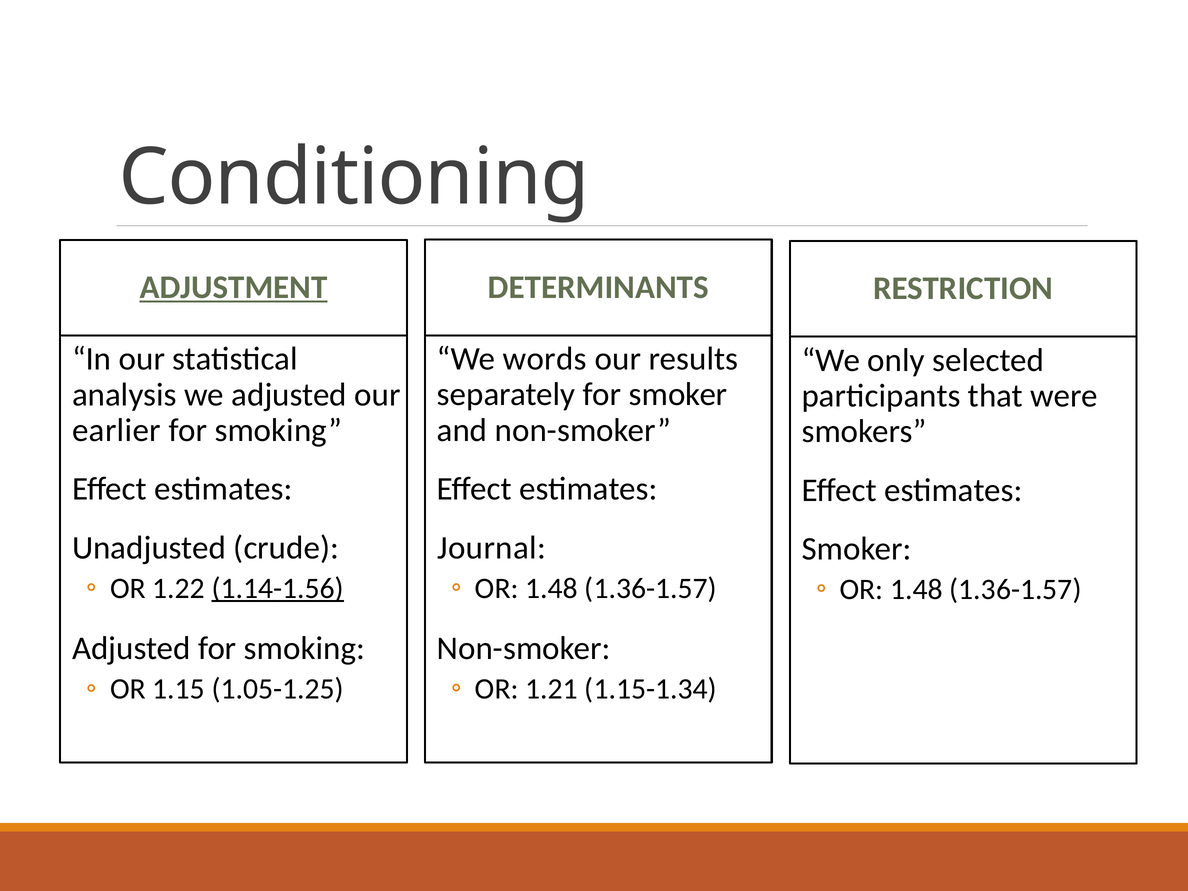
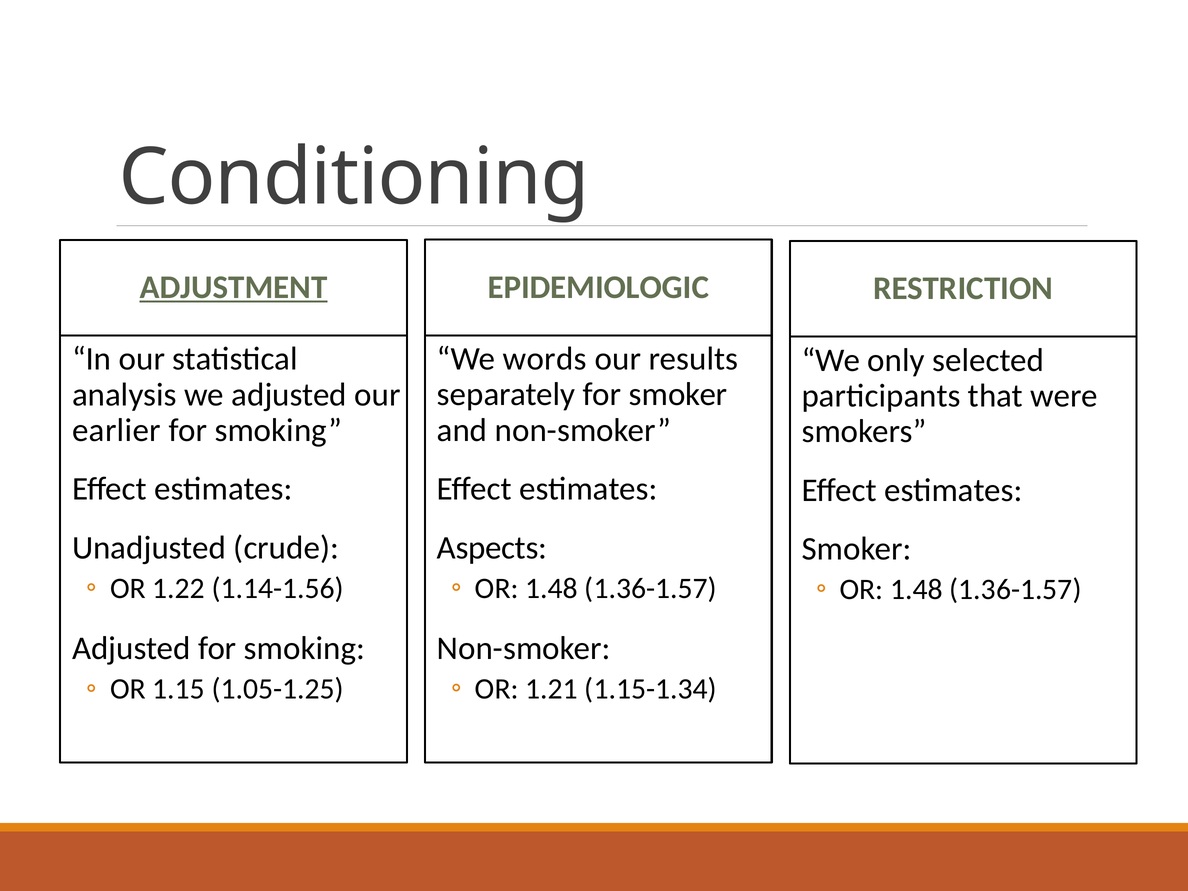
DETERMINANTS: DETERMINANTS -> EPIDEMIOLOGIC
Journal: Journal -> Aspects
1.14-1.56 underline: present -> none
